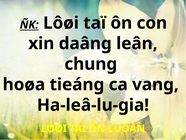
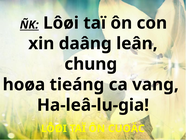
LUOÂN: LUOÂN -> CUOÄC
